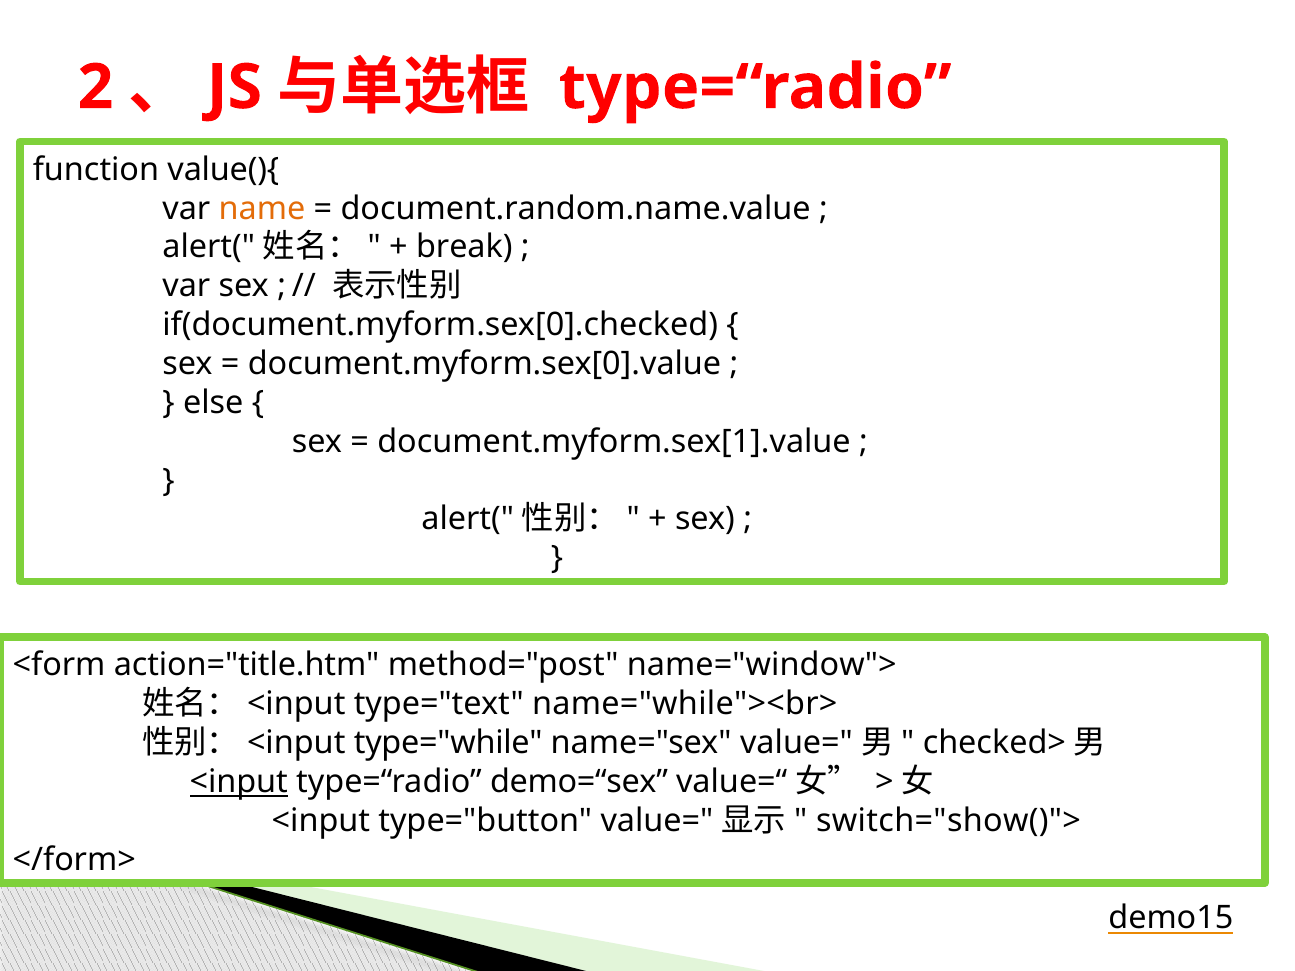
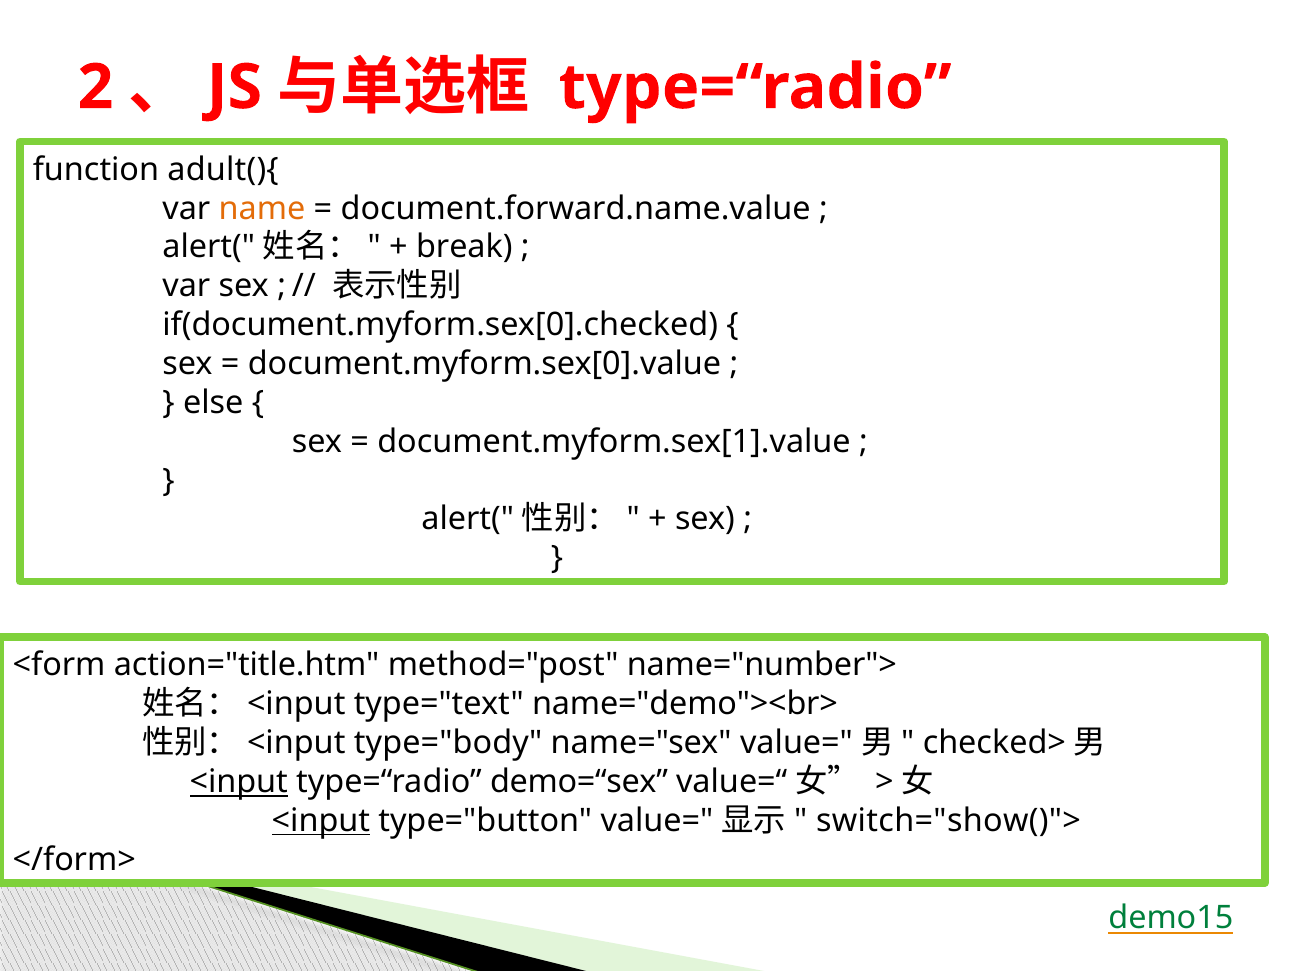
value(){: value(){ -> adult(){
document.random.name.value: document.random.name.value -> document.forward.name.value
name="window">: name="window"> -> name="number">
name="while"><br>: name="while"><br> -> name="demo"><br>
type="while: type="while -> type="body
<input at (321, 821) underline: none -> present
demo15 at (1171, 918) colour: black -> green
